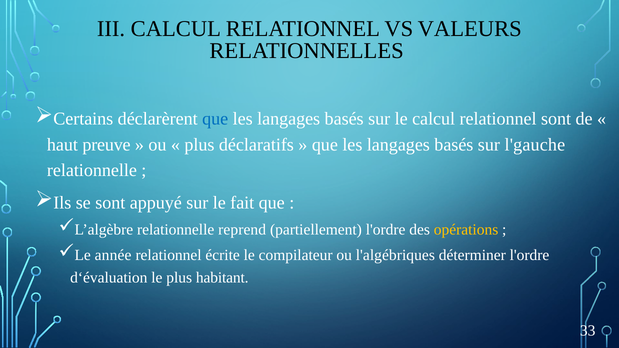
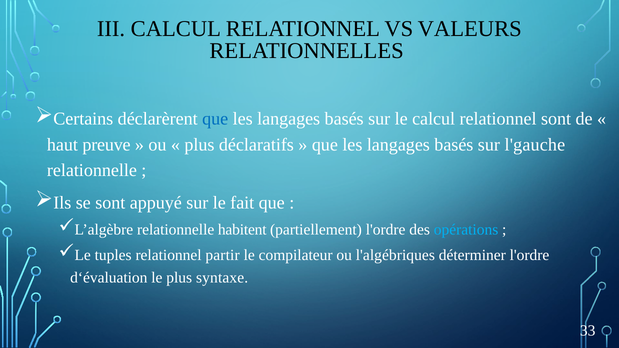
reprend: reprend -> habitent
opérations colour: yellow -> light blue
année: année -> tuples
écrite: écrite -> partir
habitant: habitant -> syntaxe
